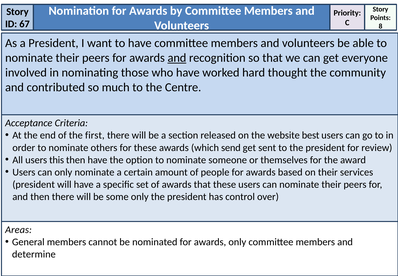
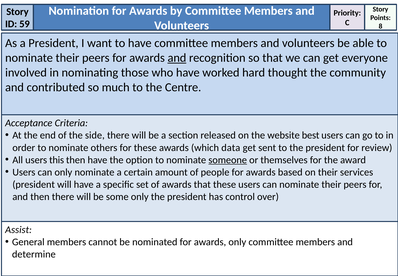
67: 67 -> 59
first: first -> side
send: send -> data
someone underline: none -> present
Areas: Areas -> Assist
